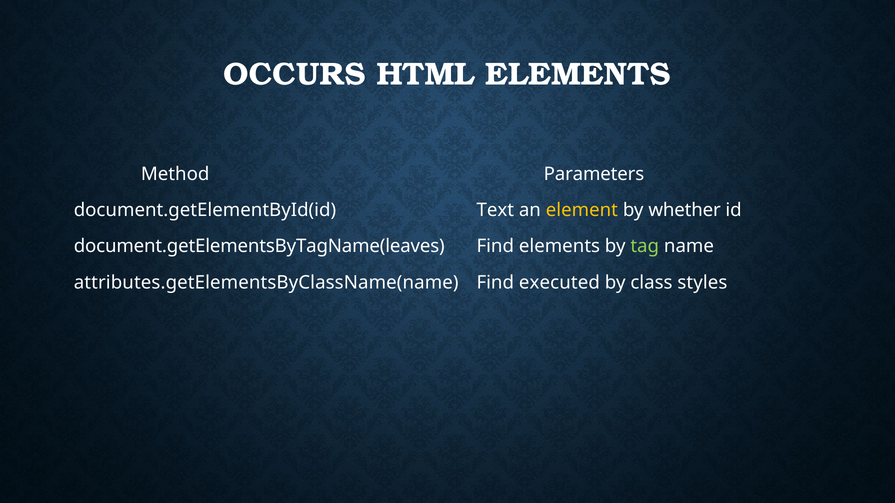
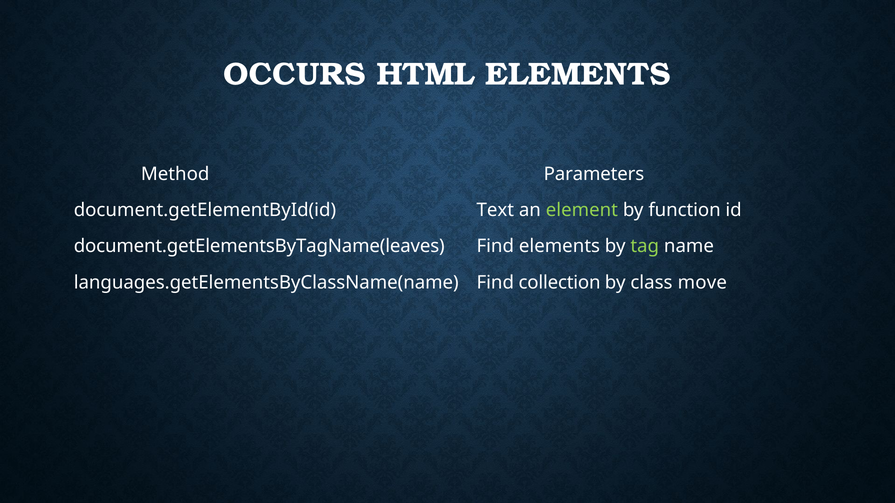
element colour: yellow -> light green
whether: whether -> function
attributes.getElementsByClassName(name: attributes.getElementsByClassName(name -> languages.getElementsByClassName(name
executed: executed -> collection
styles: styles -> move
